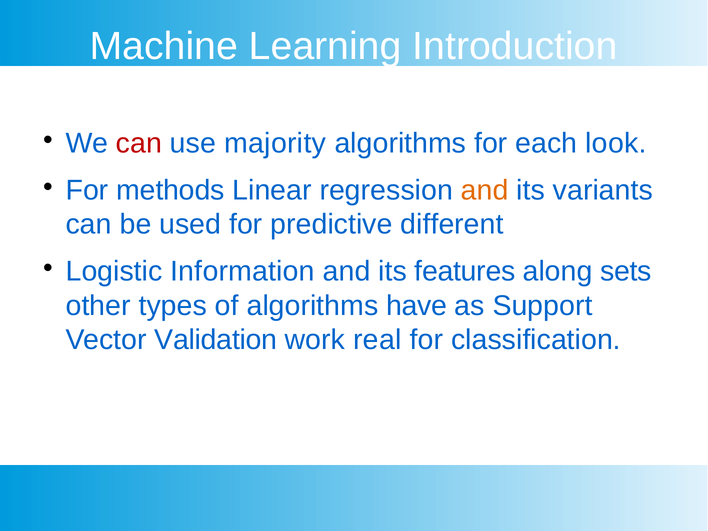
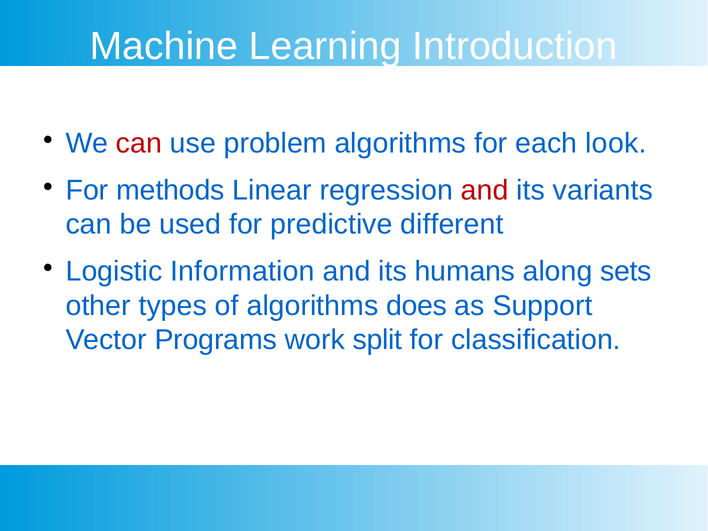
majority: majority -> problem
and at (485, 190) colour: orange -> red
features: features -> humans
have: have -> does
Validation: Validation -> Programs
real: real -> split
